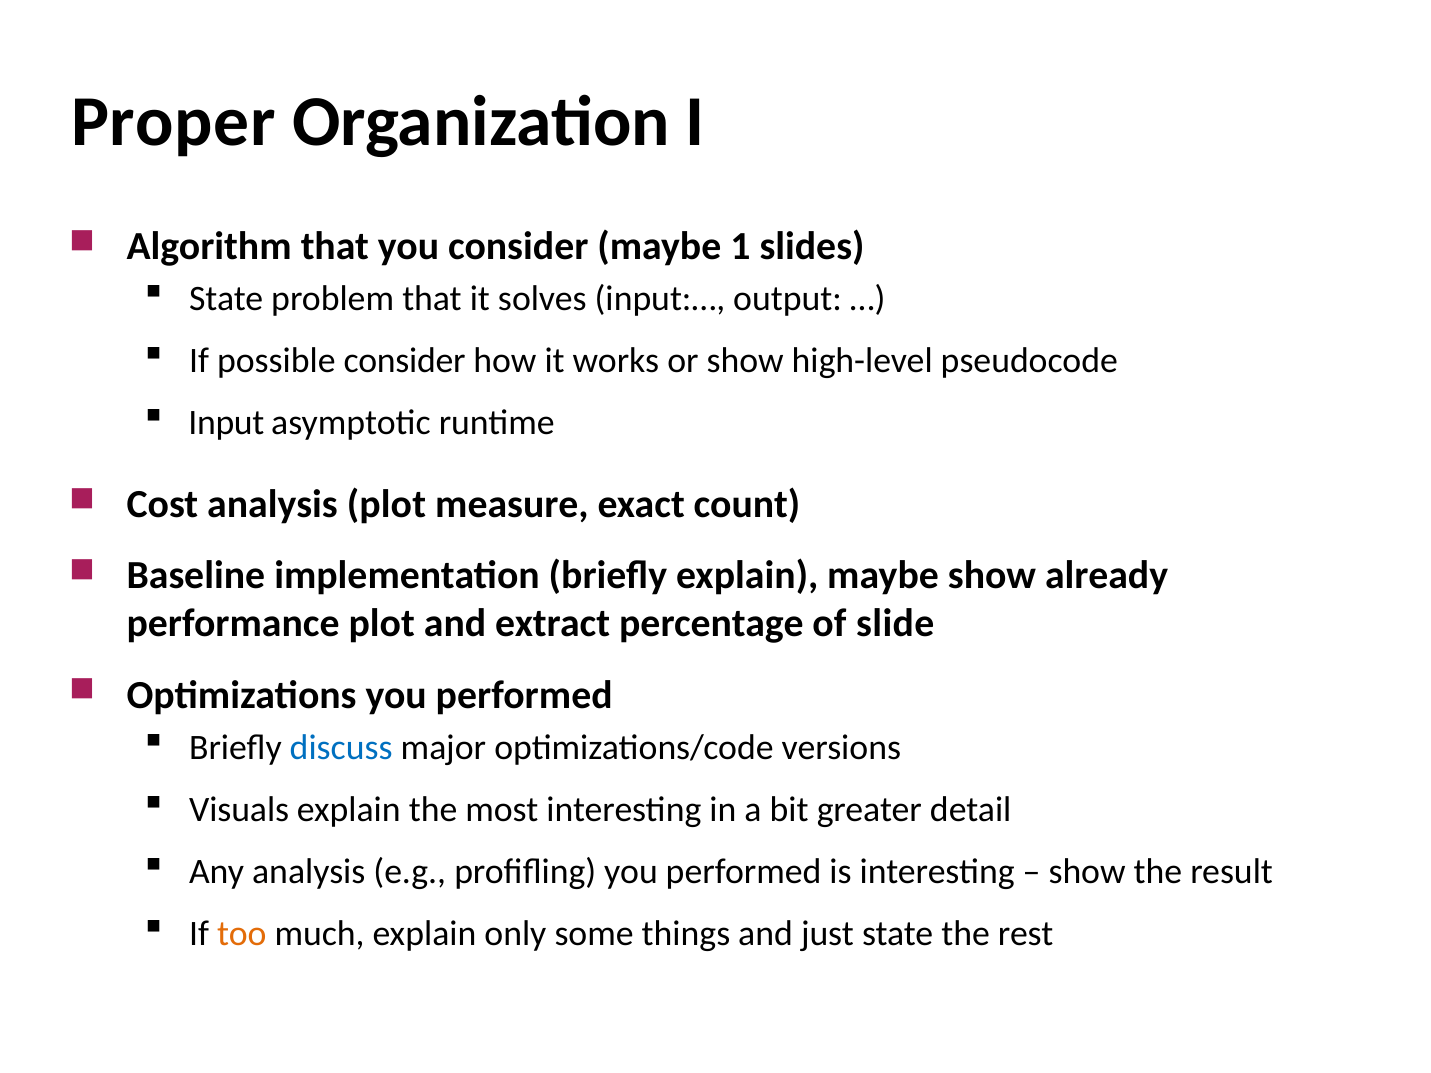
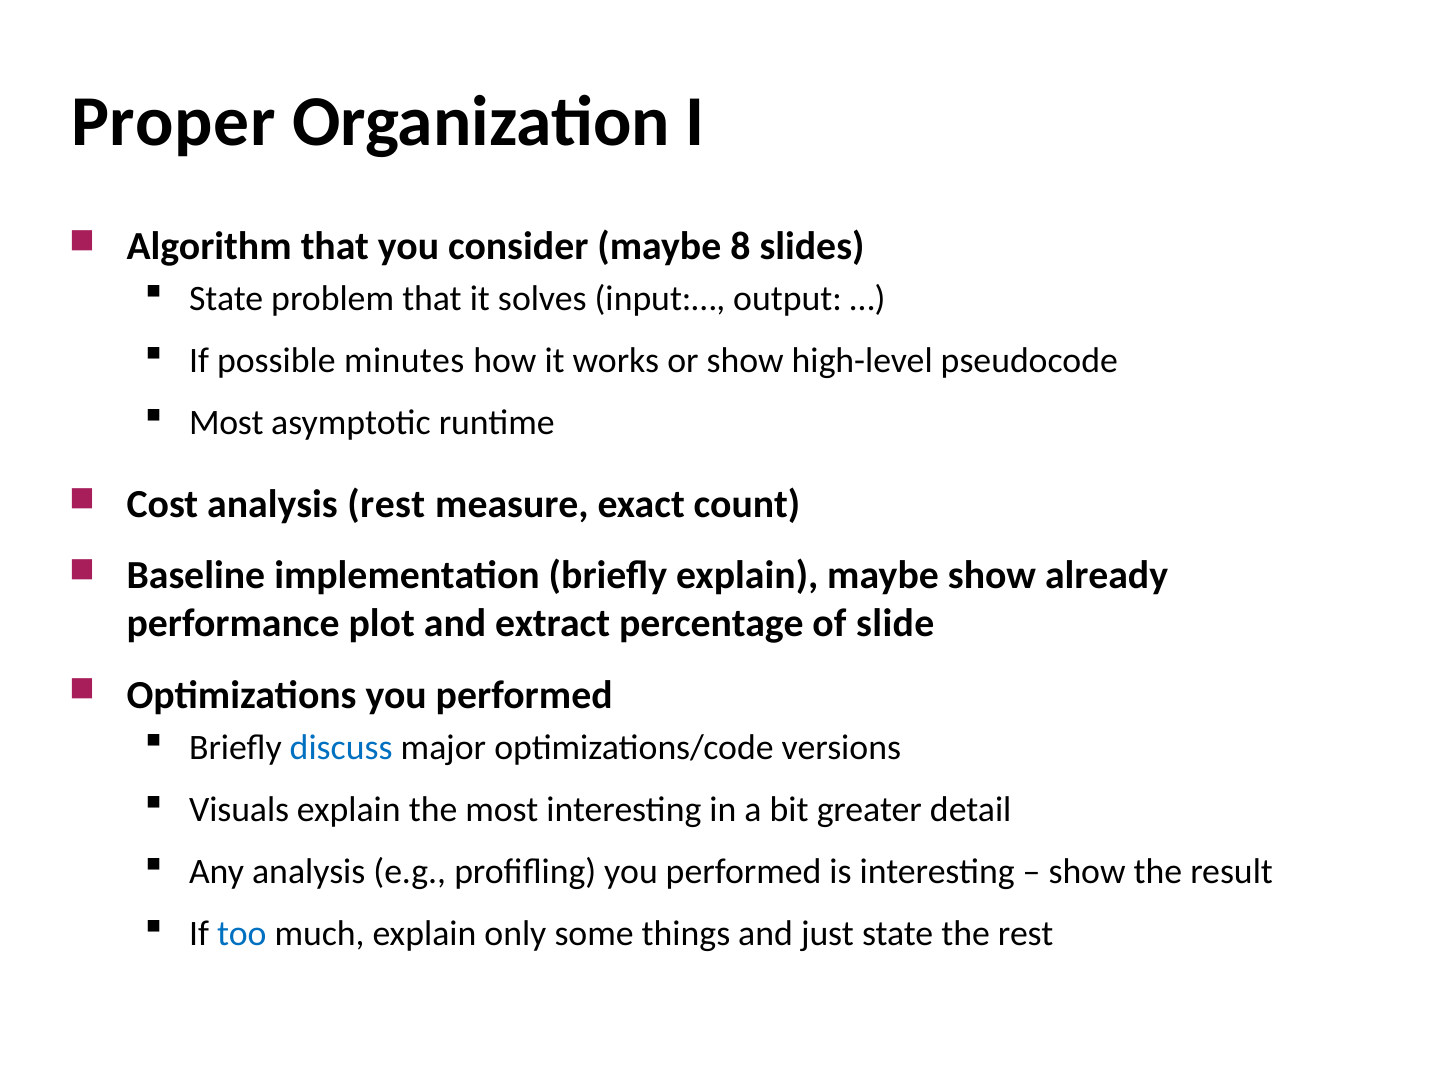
1: 1 -> 8
possible consider: consider -> minutes
Input at (226, 423): Input -> Most
analysis plot: plot -> rest
too colour: orange -> blue
